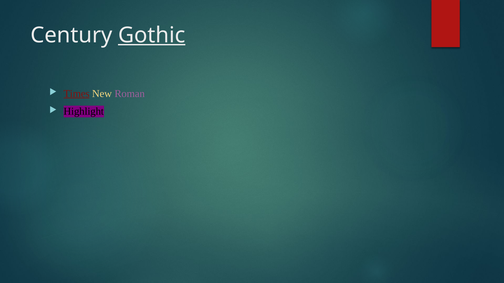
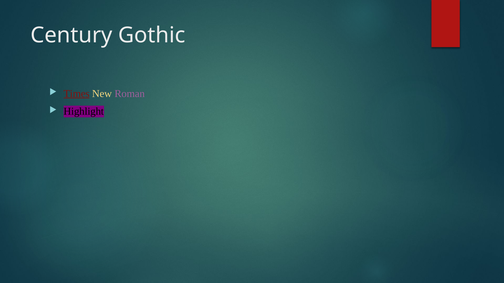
Gothic underline: present -> none
